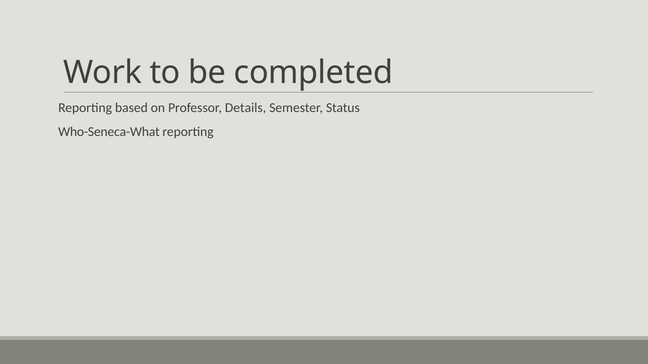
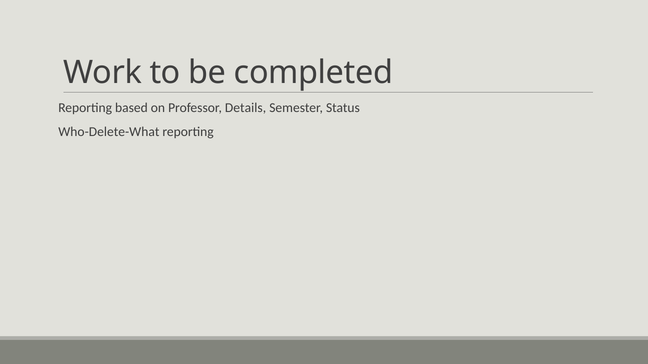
Who-Seneca-What: Who-Seneca-What -> Who-Delete-What
